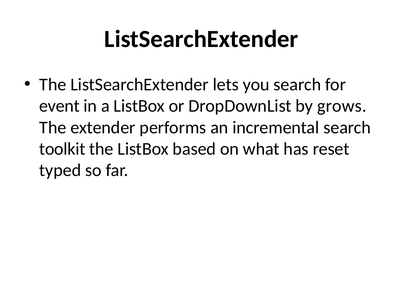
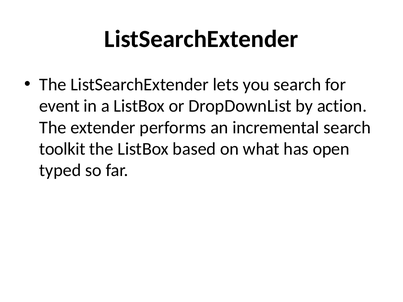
grows: grows -> action
reset: reset -> open
